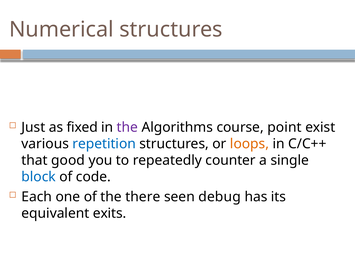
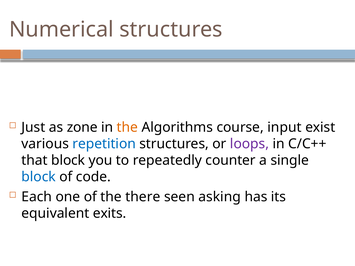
fixed: fixed -> zone
the at (127, 127) colour: purple -> orange
point: point -> input
loops colour: orange -> purple
that good: good -> block
debug: debug -> asking
